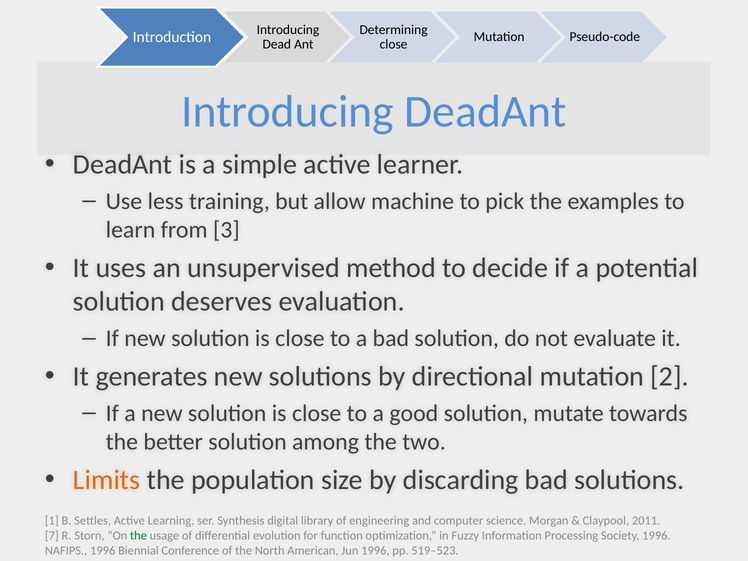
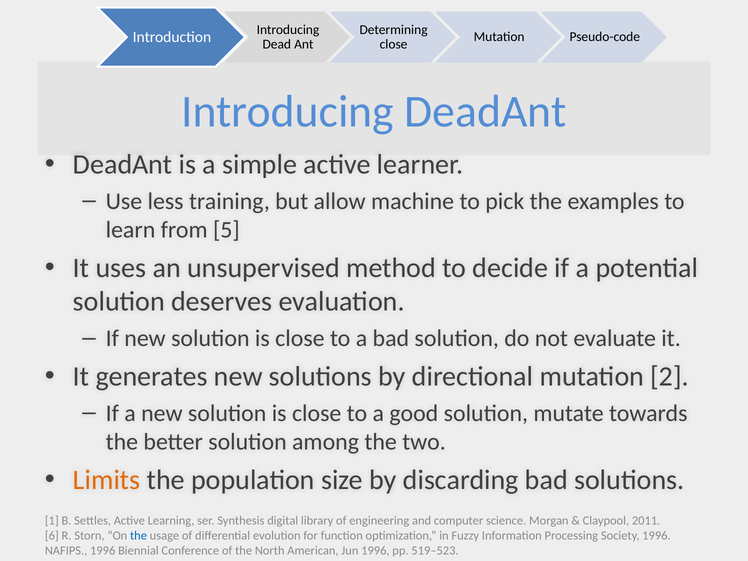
3: 3 -> 5
7: 7 -> 6
the at (139, 536) colour: green -> blue
